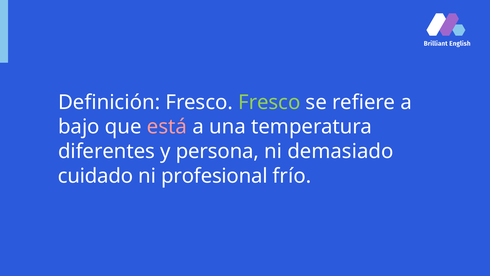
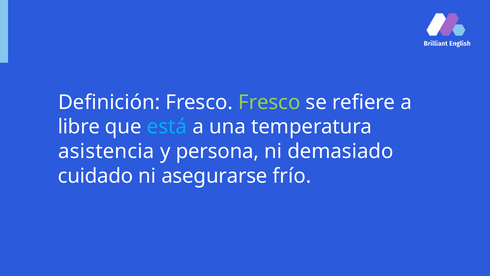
bajo: bajo -> libre
está colour: pink -> light blue
diferentes: diferentes -> asistencia
profesional: profesional -> asegurarse
